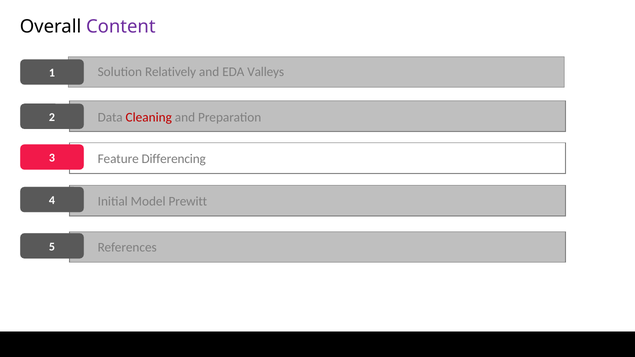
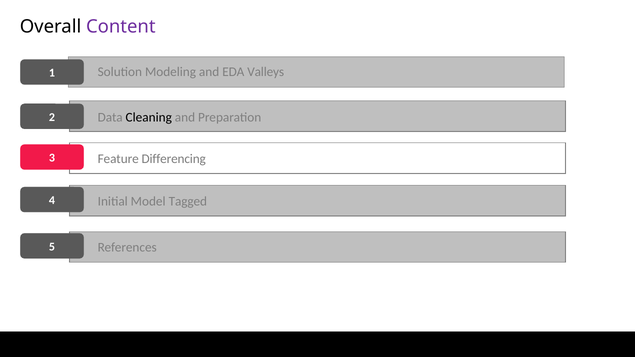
Relatively: Relatively -> Modeling
Cleaning colour: red -> black
Prewitt: Prewitt -> Tagged
